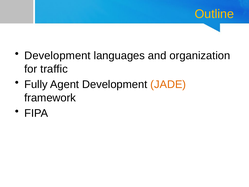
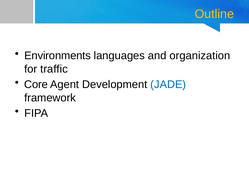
Development at (57, 56): Development -> Environments
Fully: Fully -> Core
JADE colour: orange -> blue
